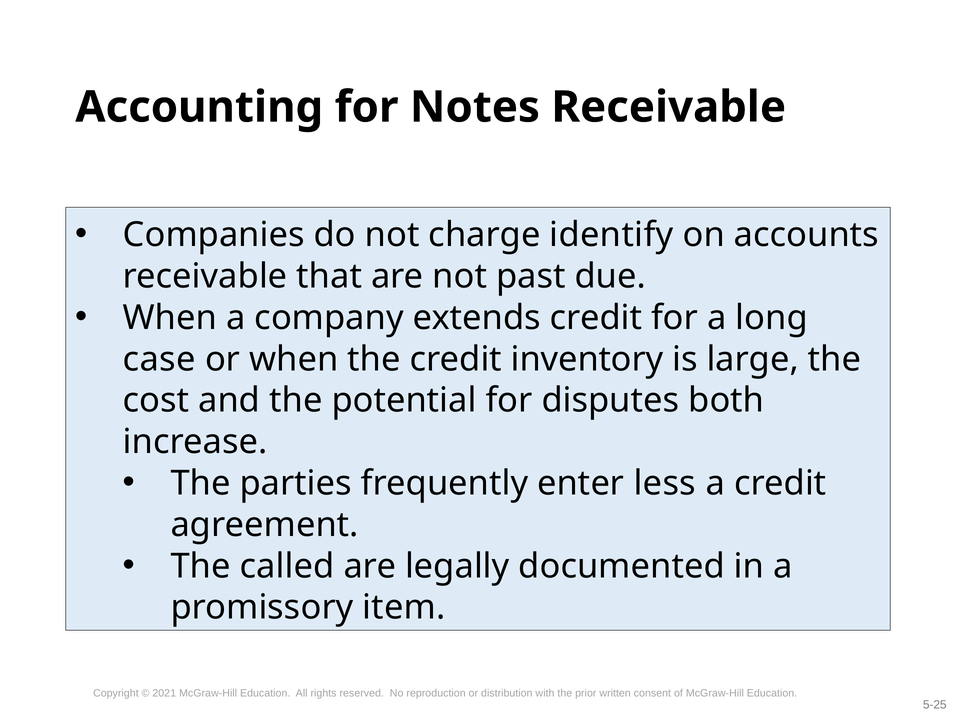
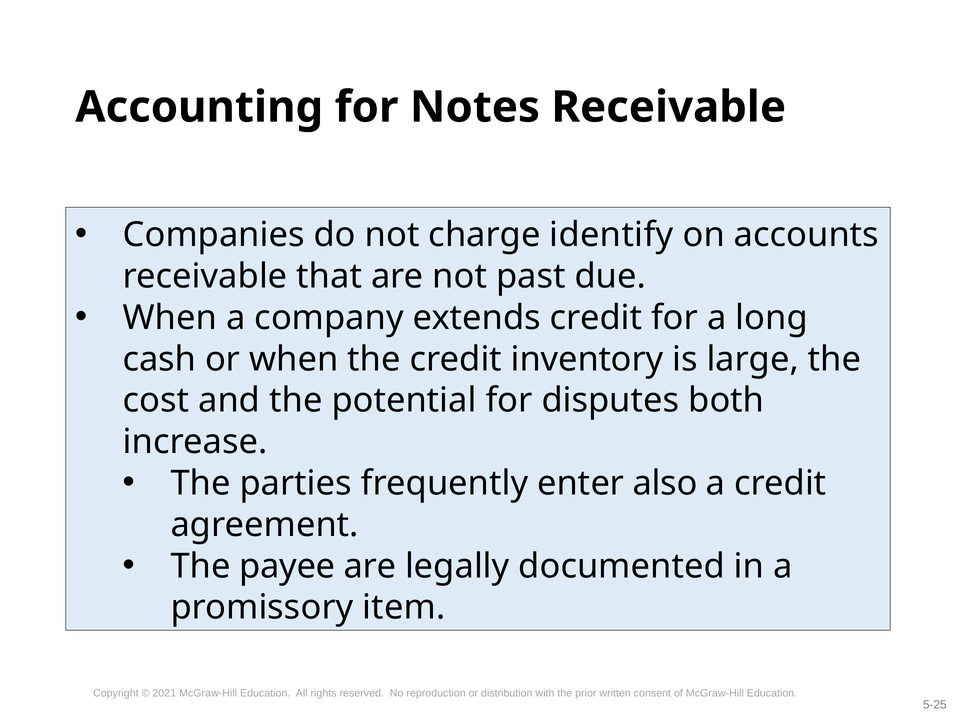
case: case -> cash
less: less -> also
called: called -> payee
